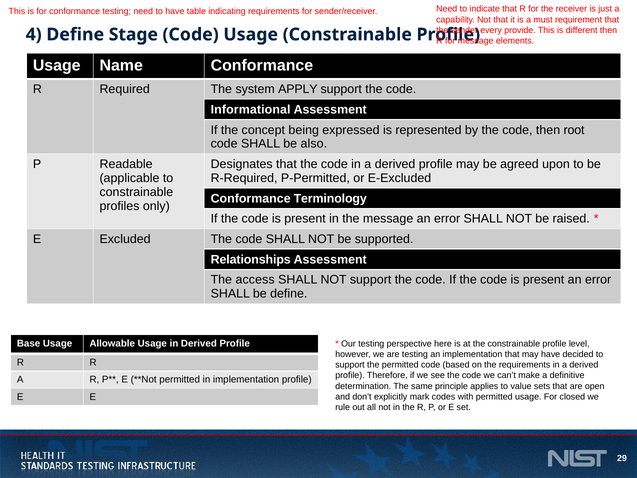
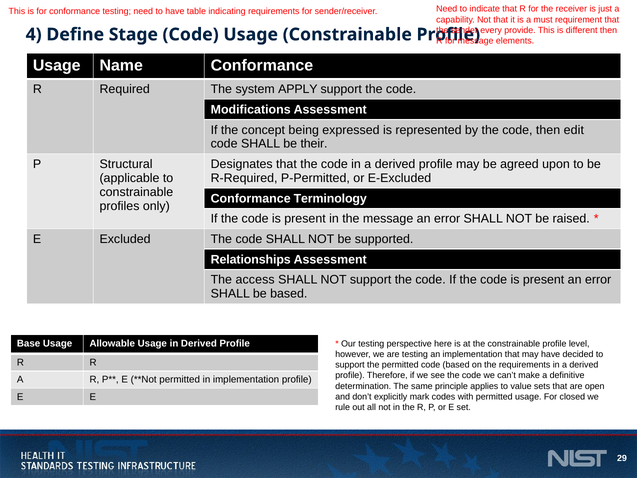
Informational: Informational -> Modifications
root: root -> edit
also: also -> their
Readable: Readable -> Structural
be define: define -> based
